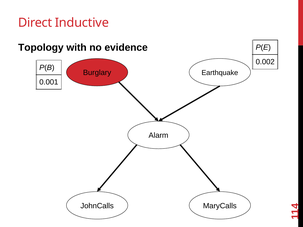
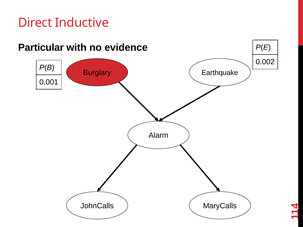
Topology: Topology -> Particular
